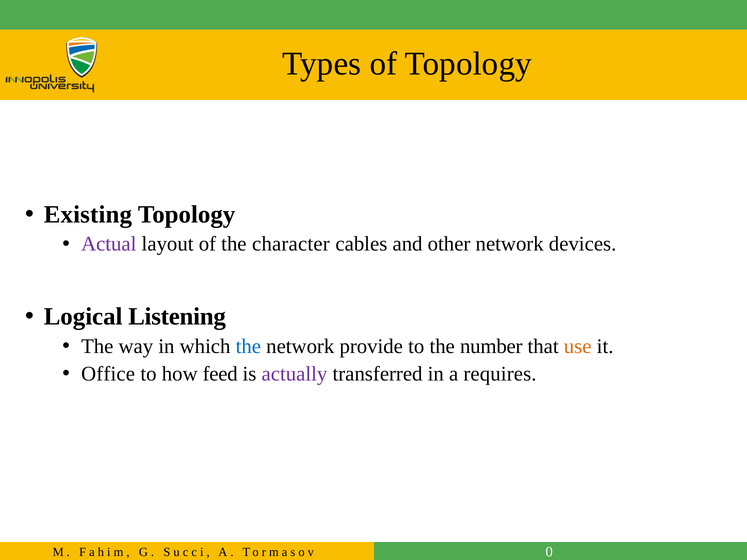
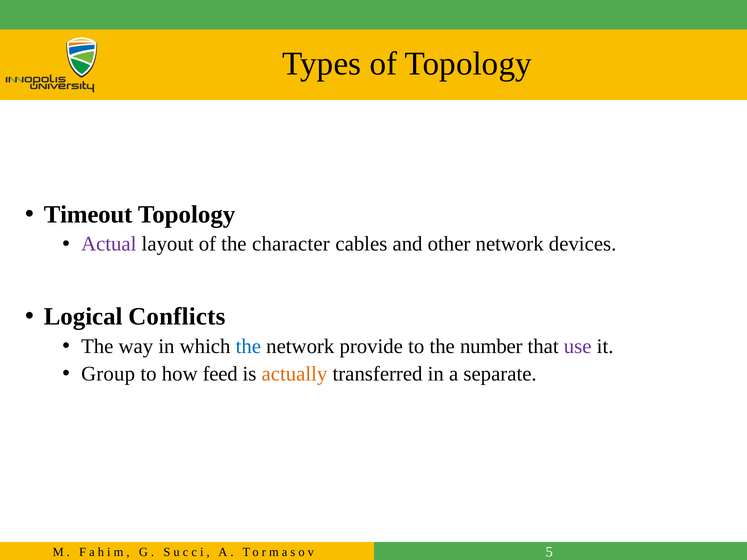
Existing: Existing -> Timeout
Listening: Listening -> Conflicts
use colour: orange -> purple
Office: Office -> Group
actually colour: purple -> orange
requires: requires -> separate
0: 0 -> 5
